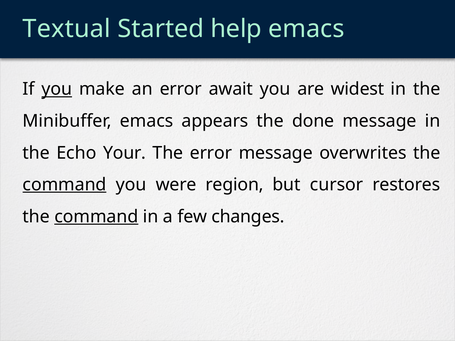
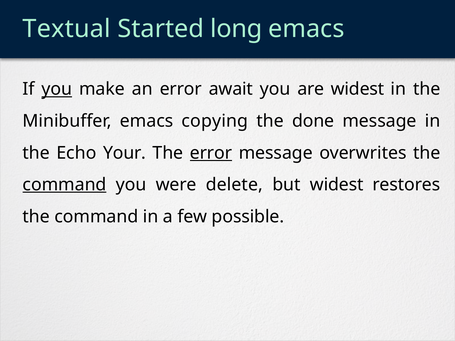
help: help -> long
appears: appears -> copying
error at (211, 153) underline: none -> present
region: region -> delete
but cursor: cursor -> widest
command at (96, 217) underline: present -> none
changes: changes -> possible
